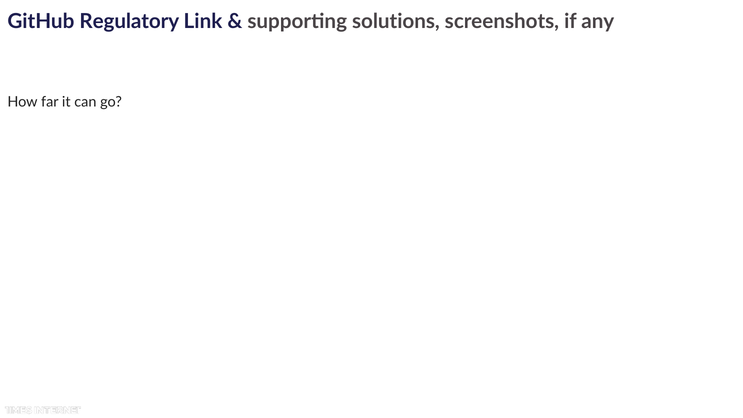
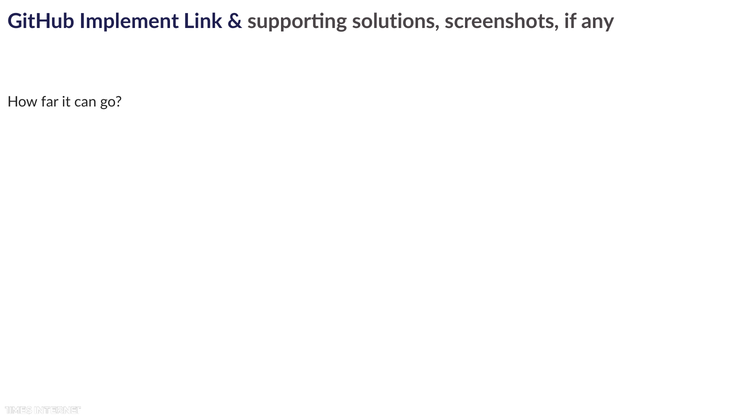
Regulatory: Regulatory -> Implement
